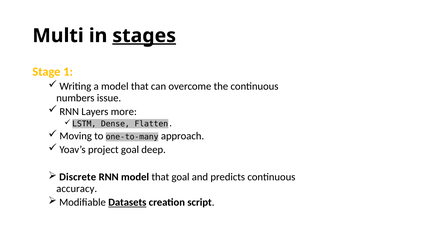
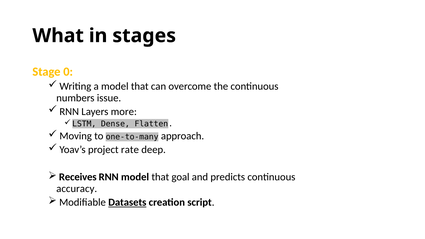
Multi: Multi -> What
stages underline: present -> none
1: 1 -> 0
project goal: goal -> rate
Discrete: Discrete -> Receives
